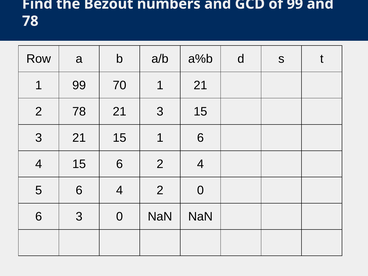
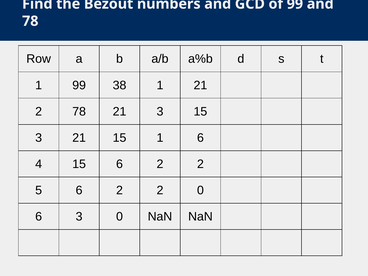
70: 70 -> 38
15 6 2 4: 4 -> 2
5 6 4: 4 -> 2
